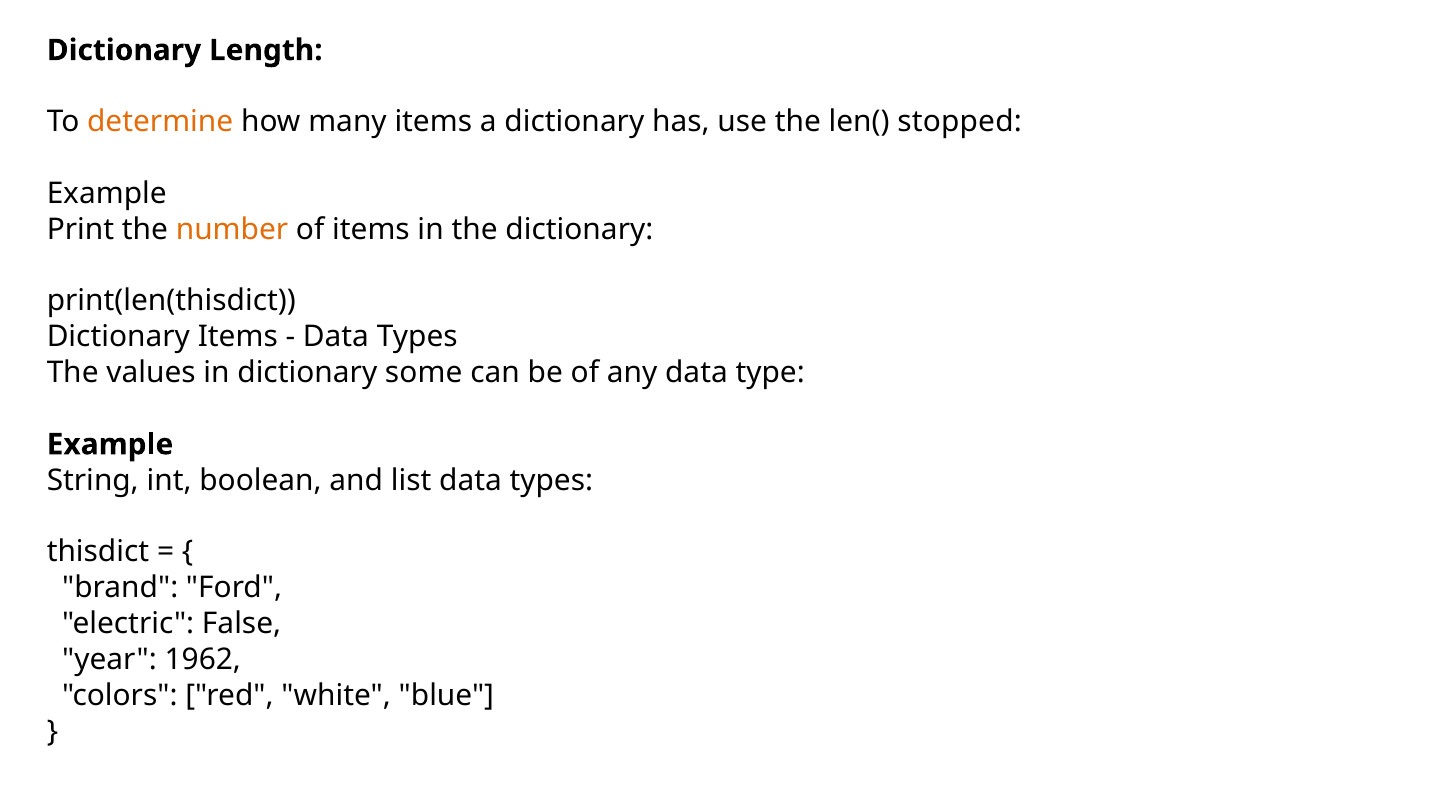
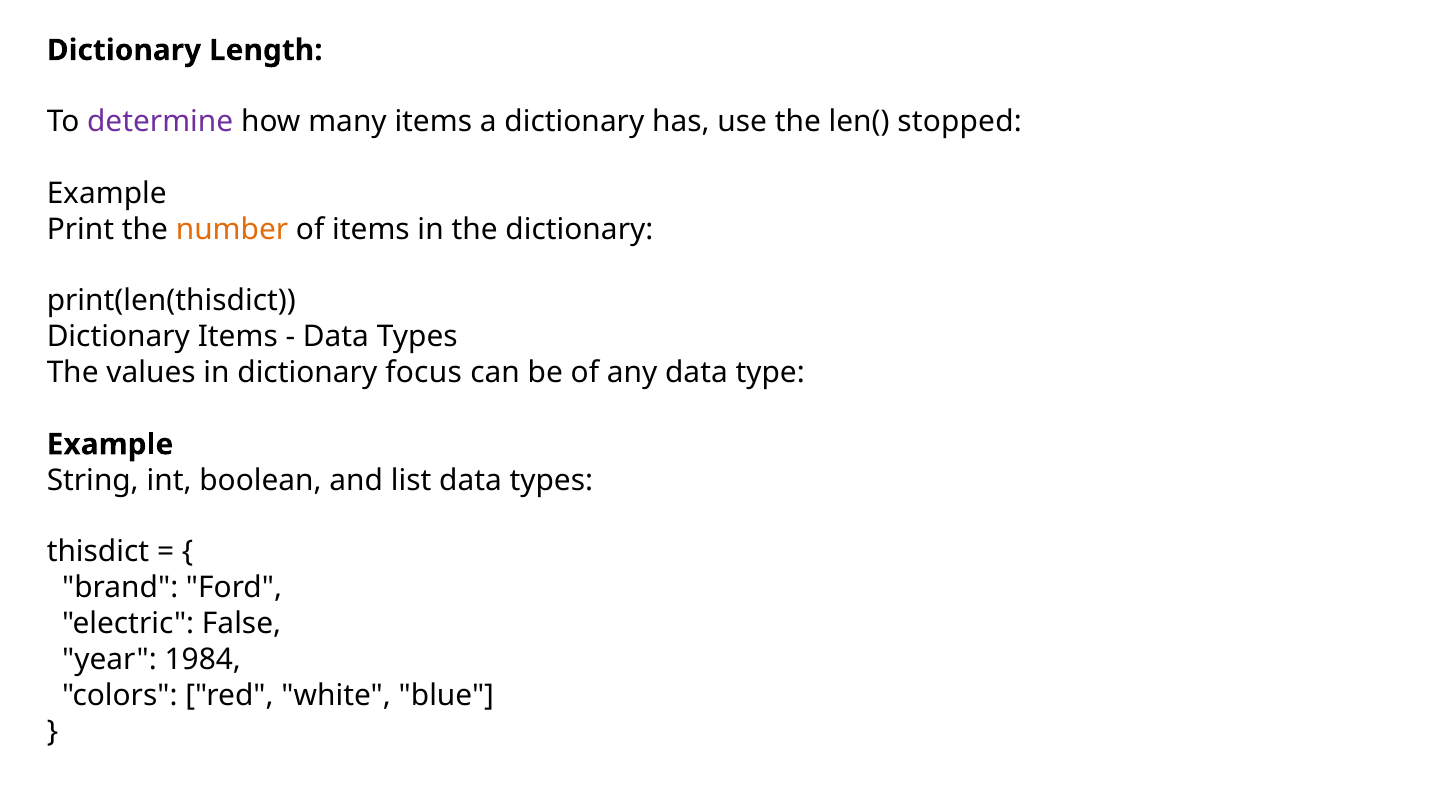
determine colour: orange -> purple
some: some -> focus
1962: 1962 -> 1984
